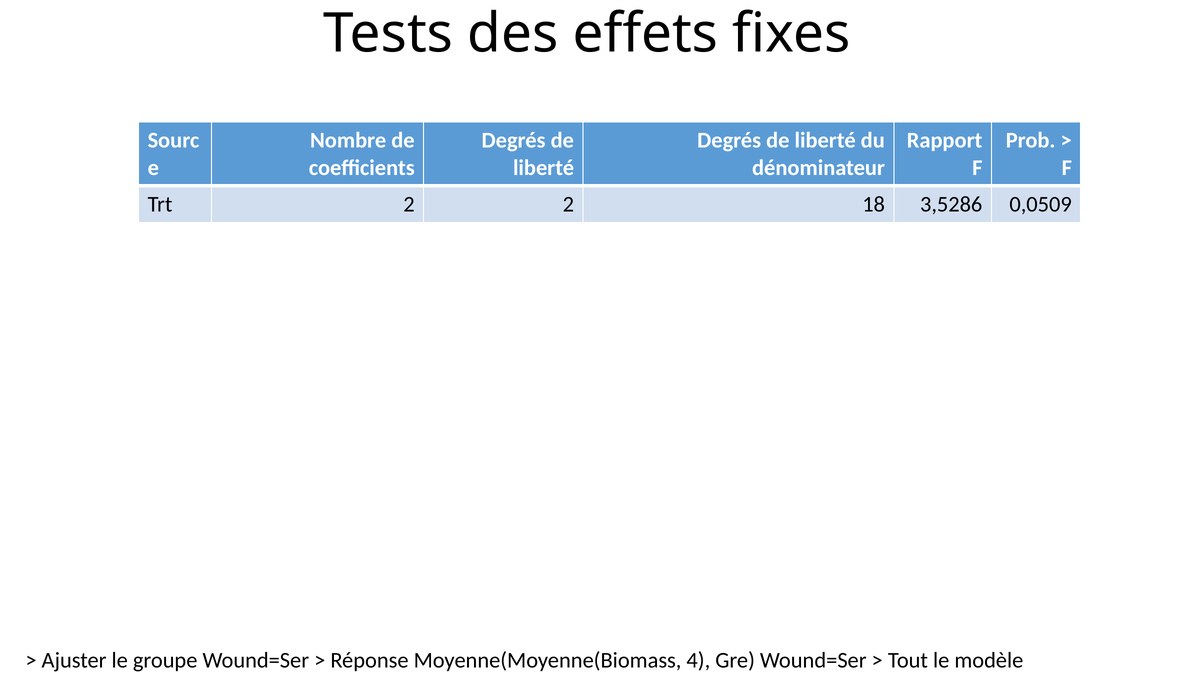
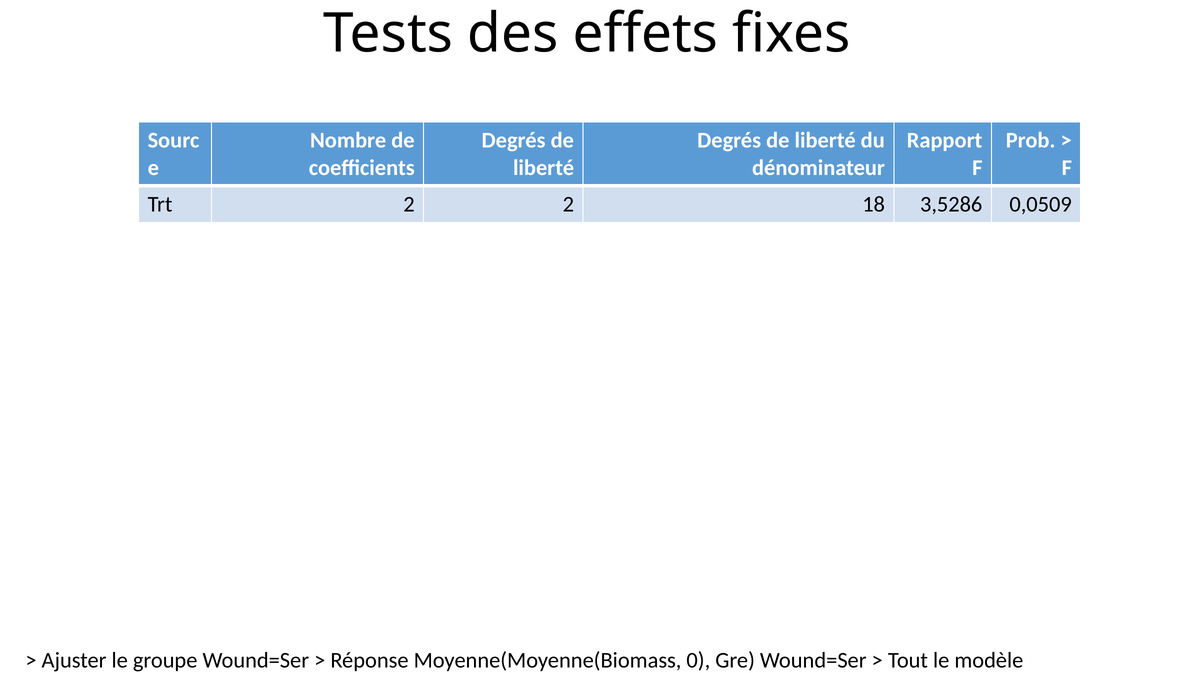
4: 4 -> 0
